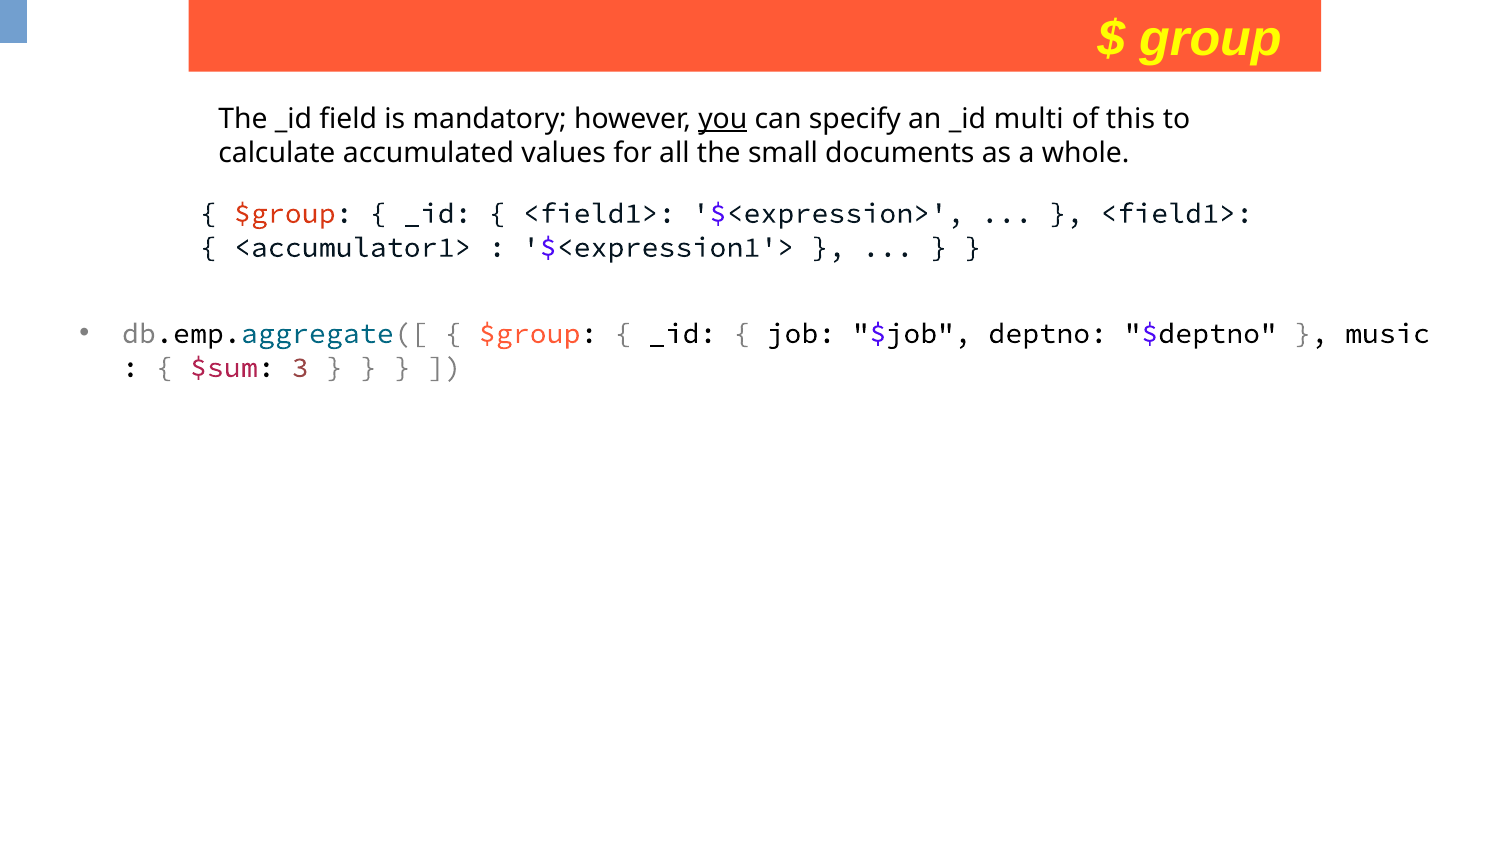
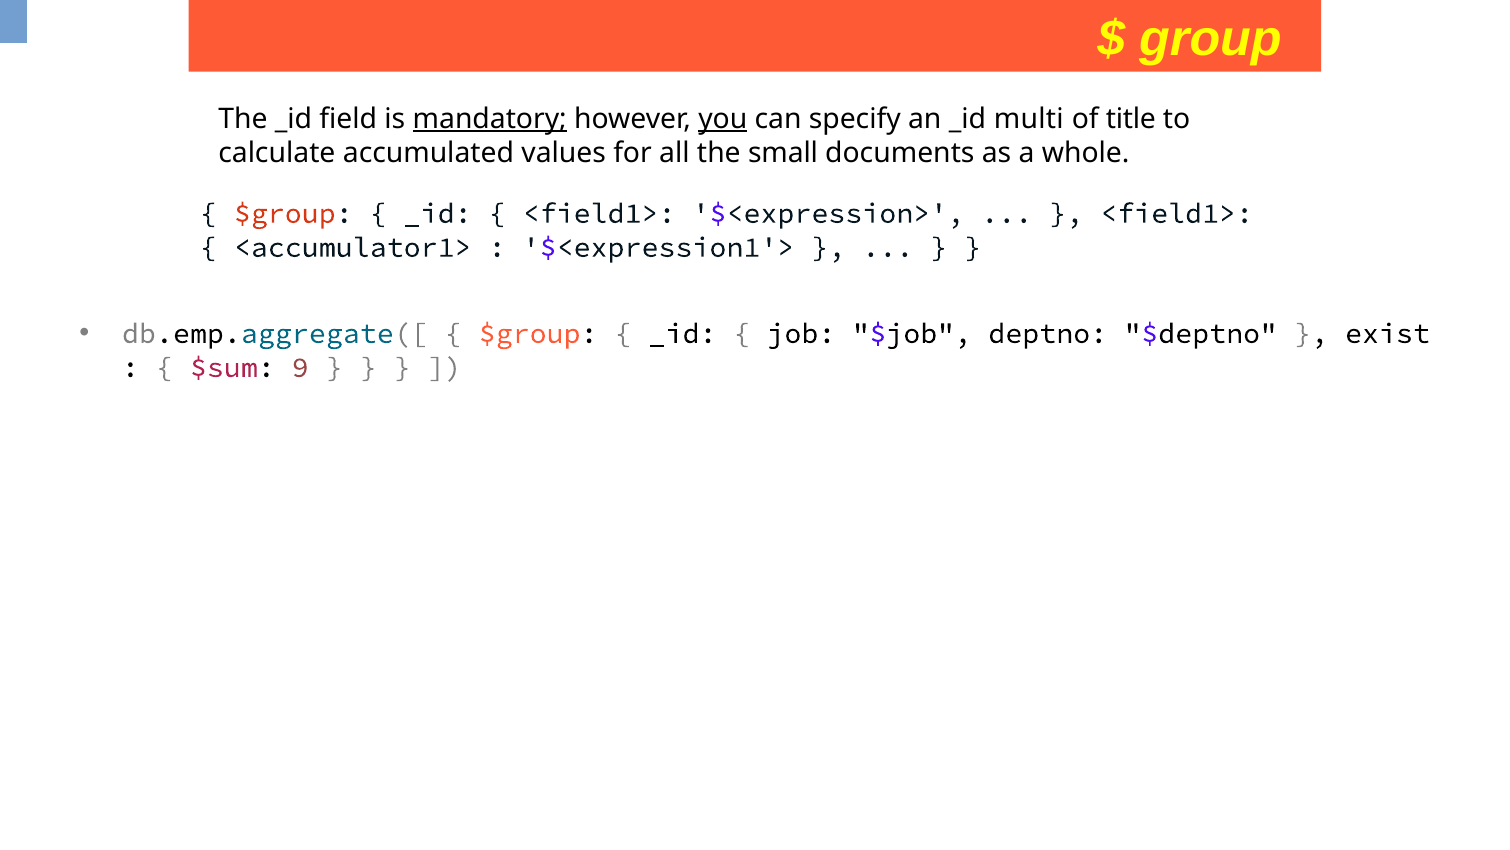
mandatory underline: none -> present
this: this -> title
music: music -> exist
3: 3 -> 9
